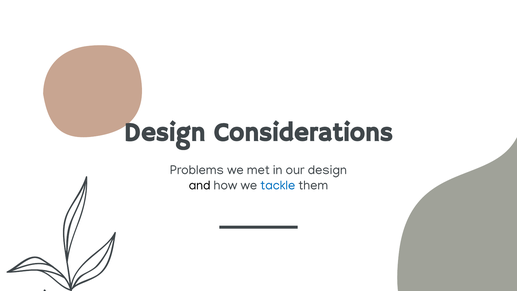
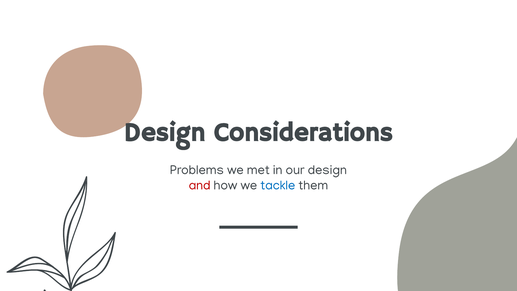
and colour: black -> red
